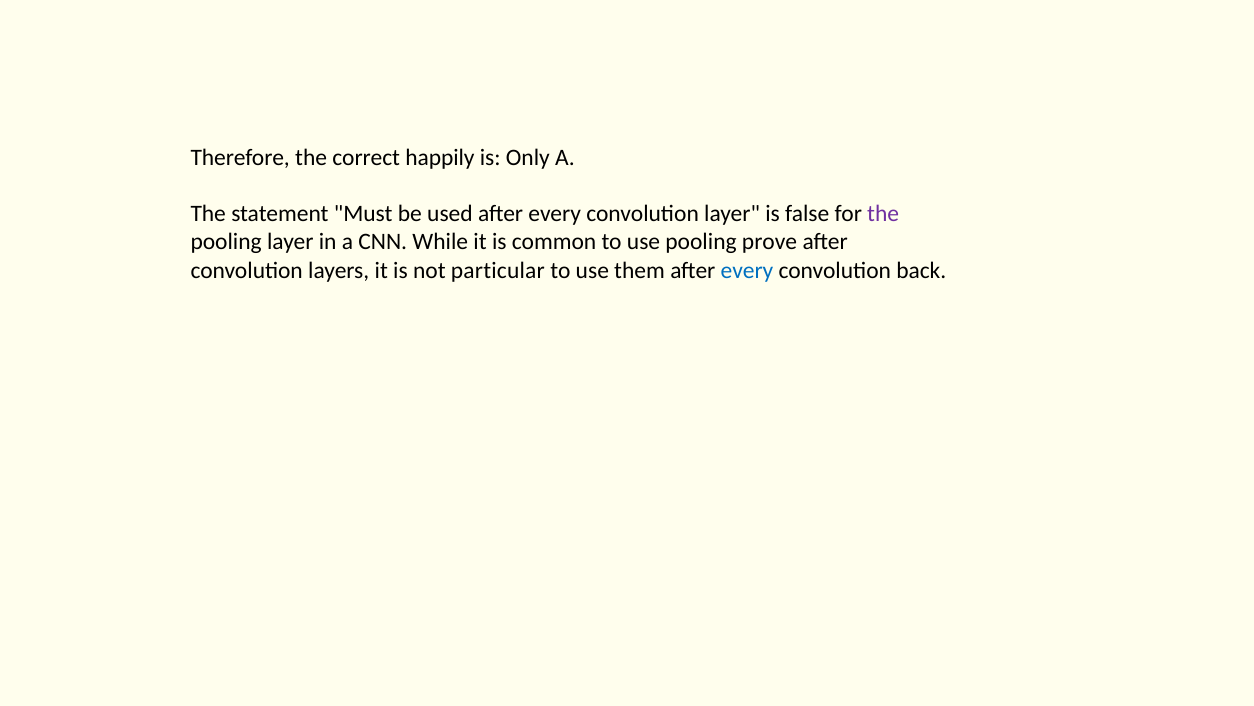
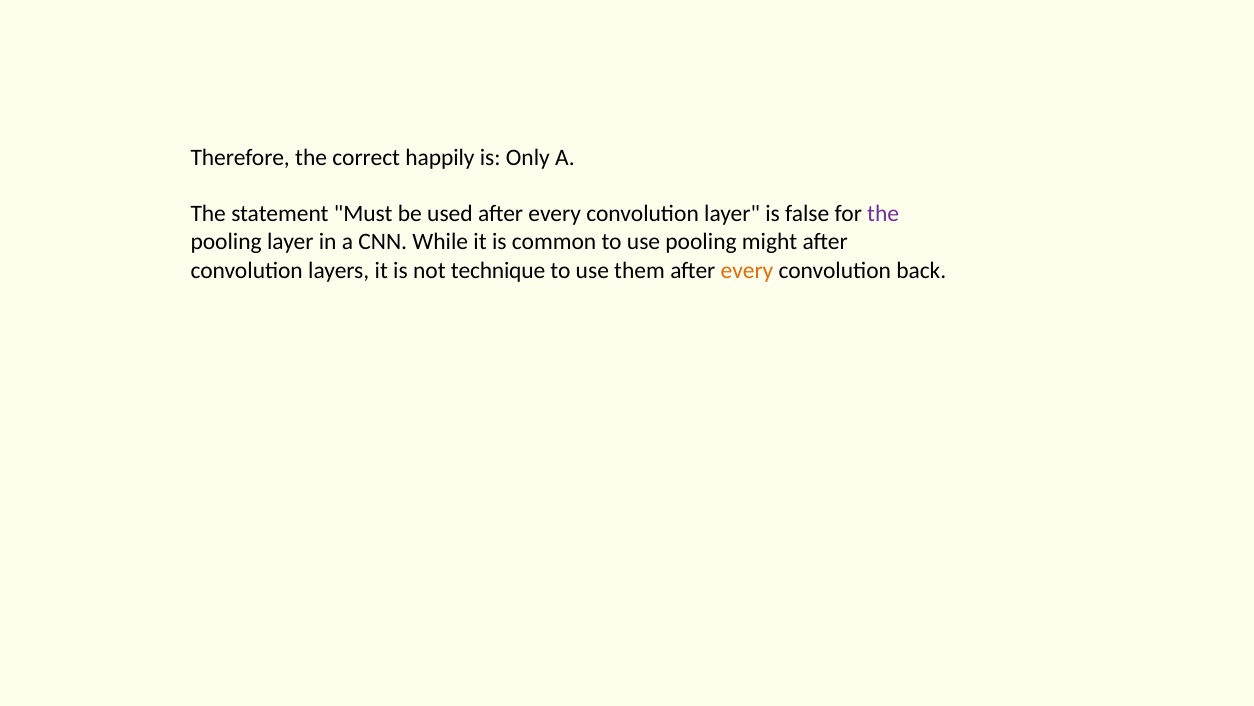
prove: prove -> might
particular: particular -> technique
every at (747, 270) colour: blue -> orange
